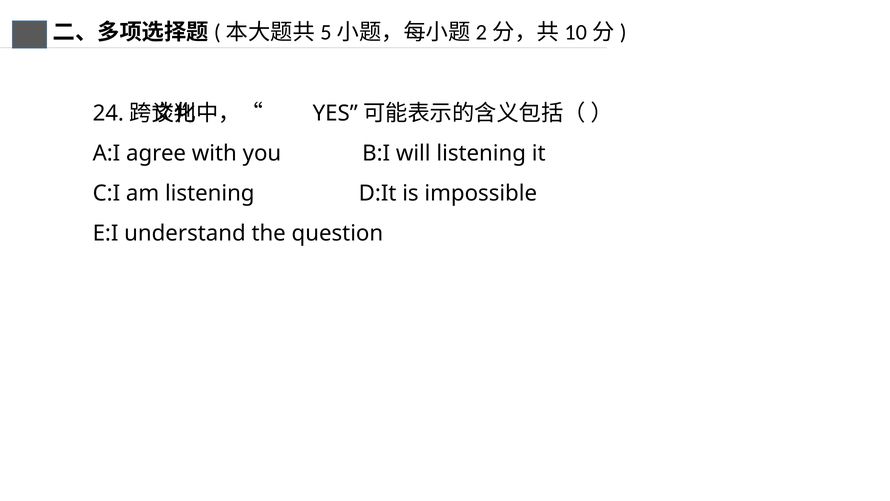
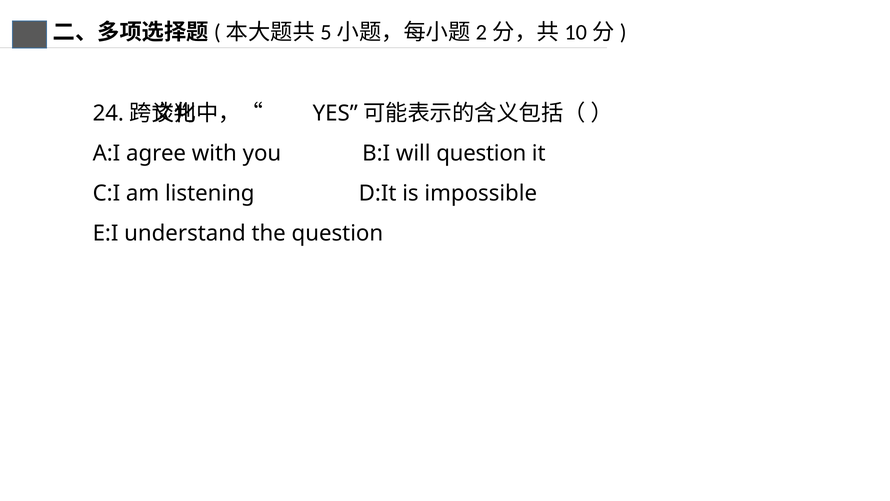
will listening: listening -> question
